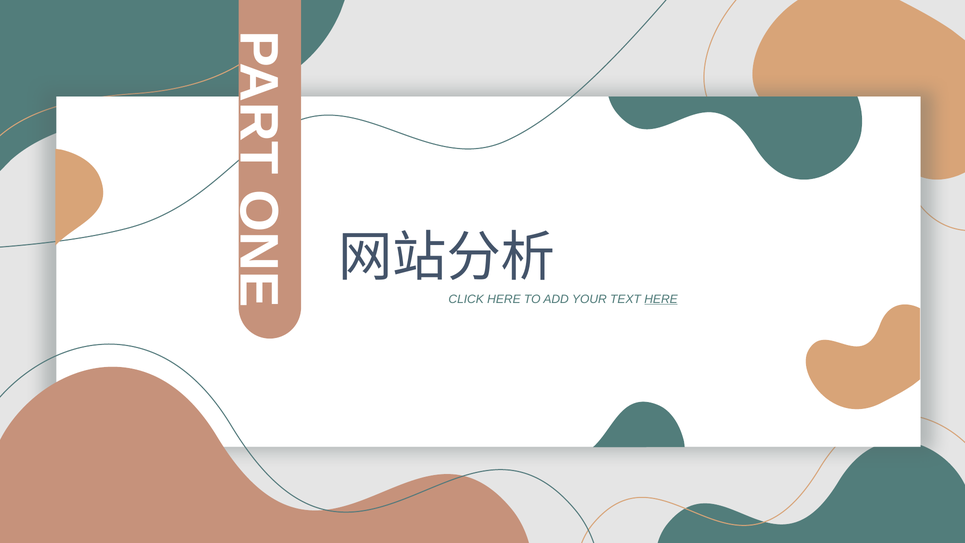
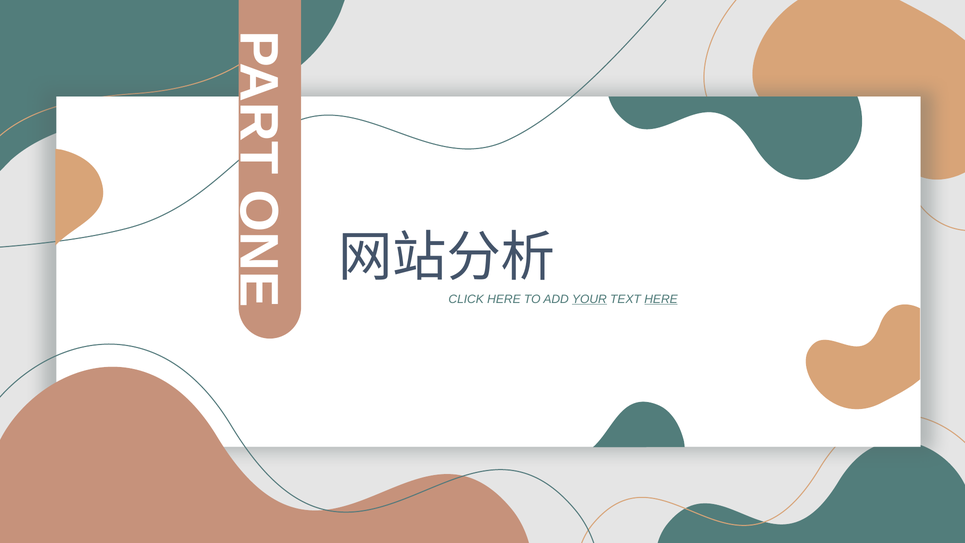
YOUR underline: none -> present
